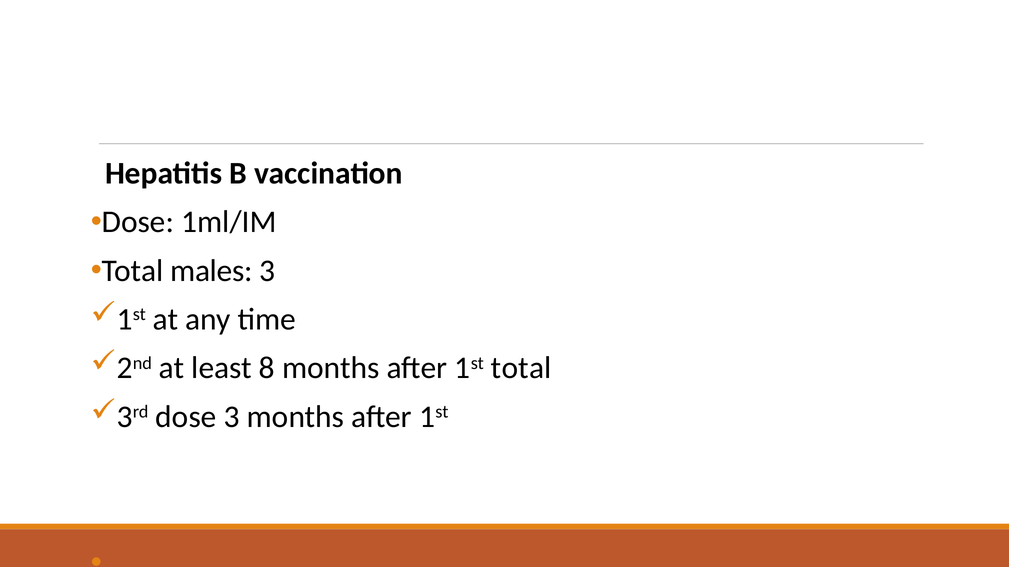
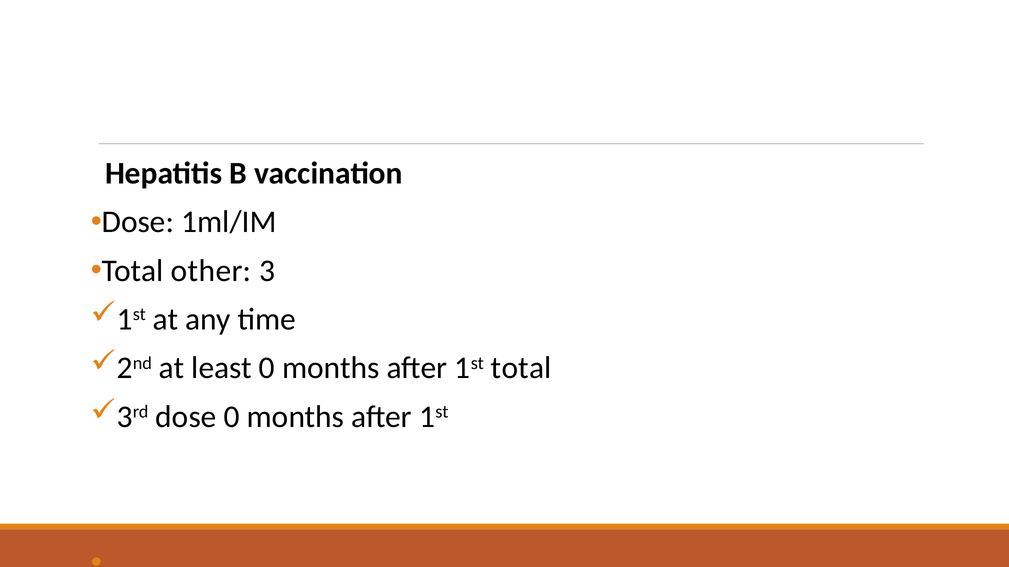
males: males -> other
least 8: 8 -> 0
dose 3: 3 -> 0
